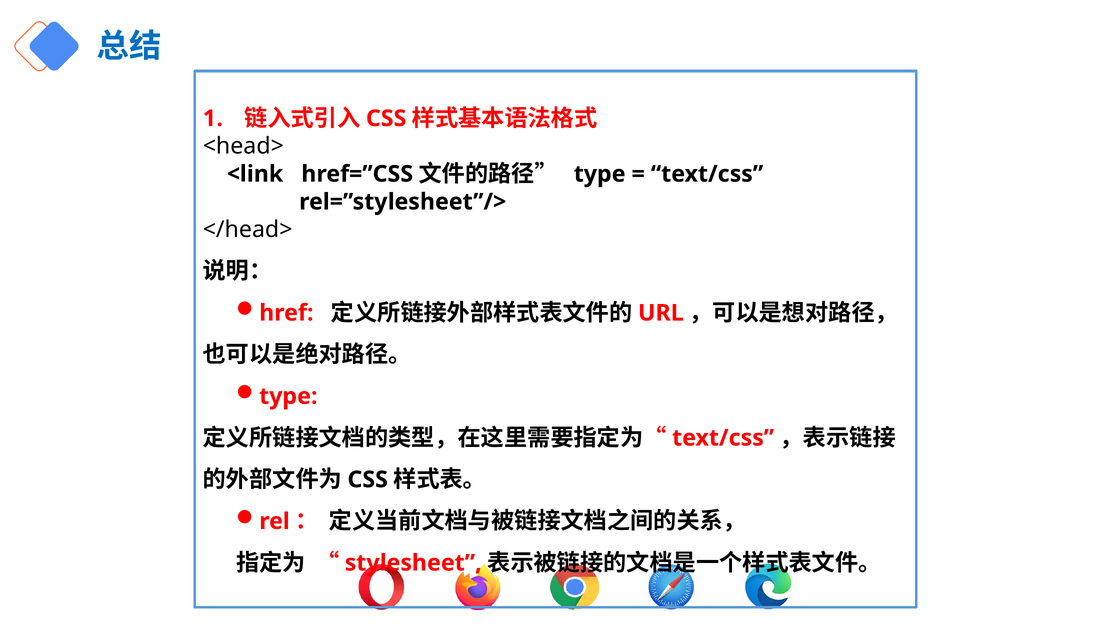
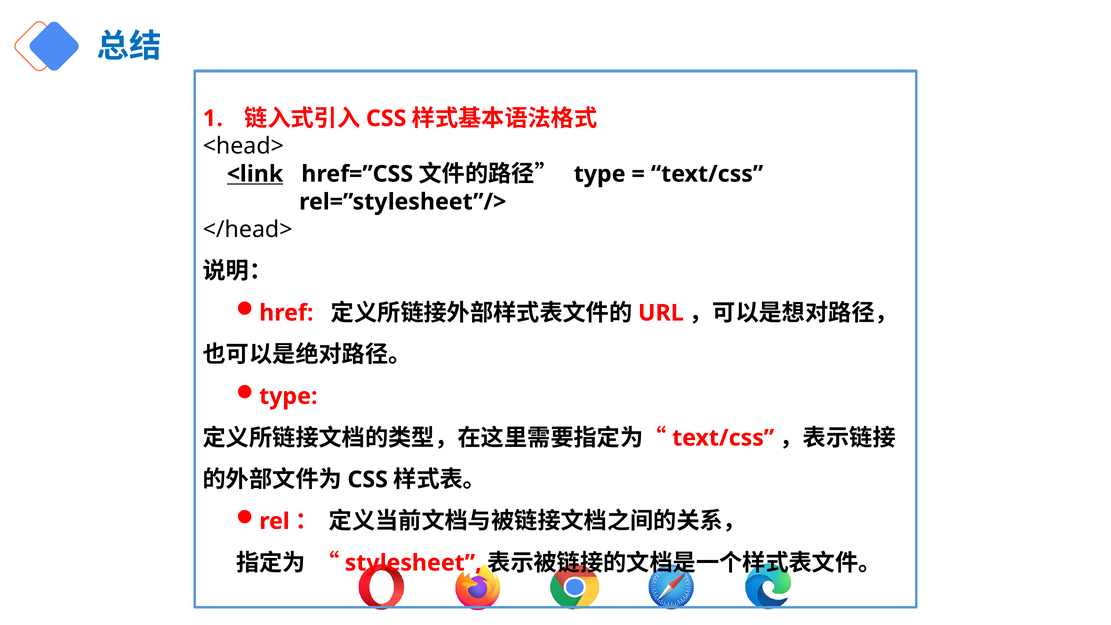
<link underline: none -> present
